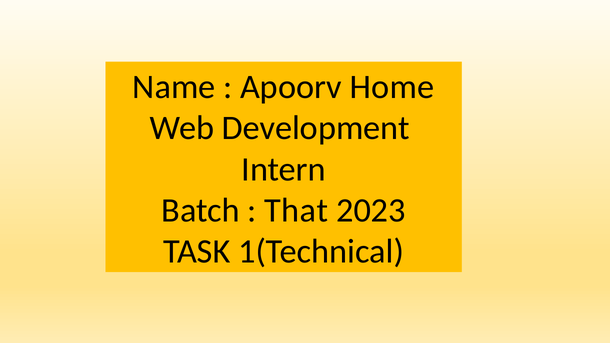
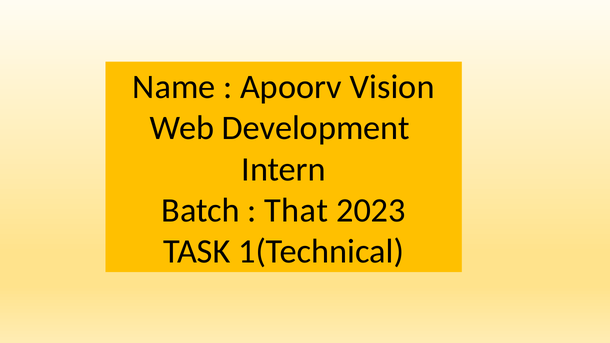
Home: Home -> Vision
